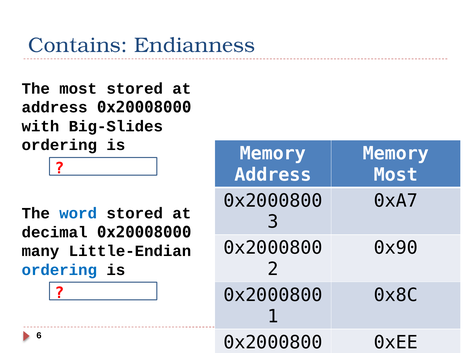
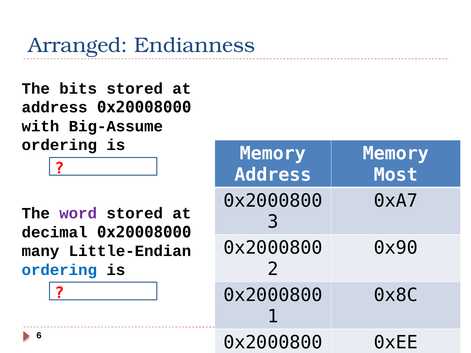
Contains: Contains -> Arranged
The most: most -> bits
Big-Slides: Big-Slides -> Big-Assume
word colour: blue -> purple
